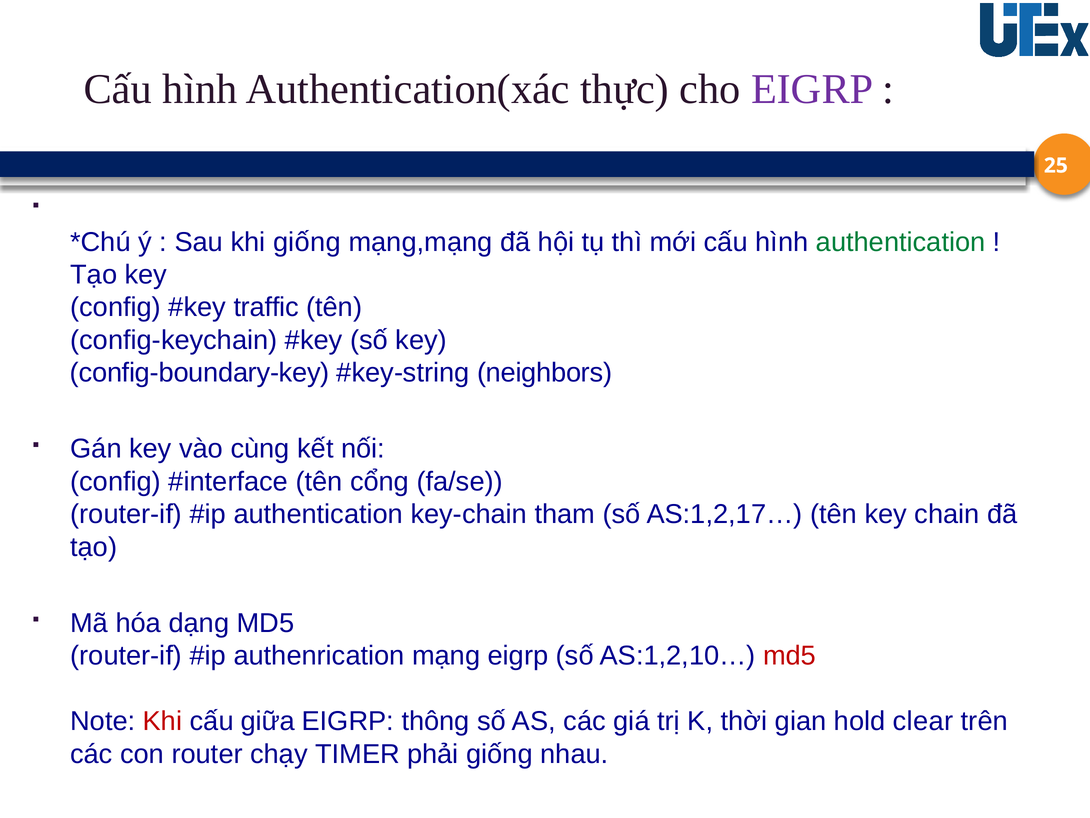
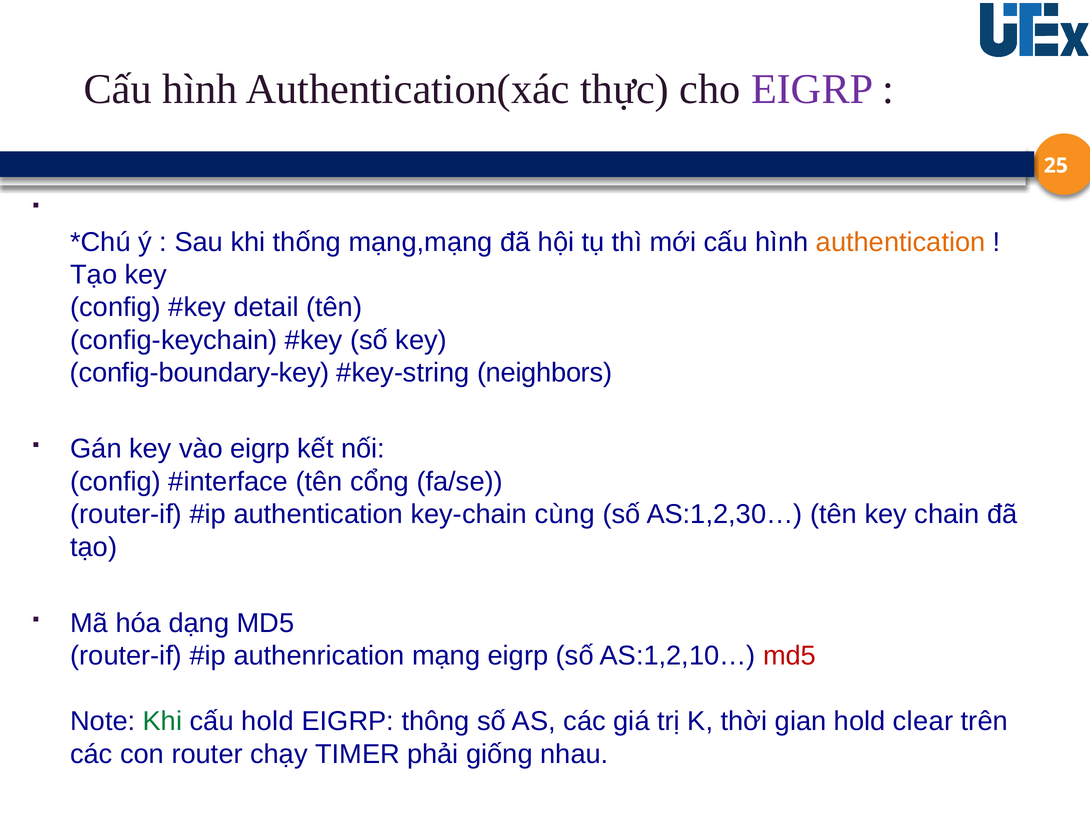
khi giống: giống -> thống
authentication at (901, 242) colour: green -> orange
traffic: traffic -> detail
vào cùng: cùng -> eigrp
tham: tham -> cùng
AS:1,2,17…: AS:1,2,17… -> AS:1,2,30…
Khi at (163, 721) colour: red -> green
cấu giữa: giữa -> hold
